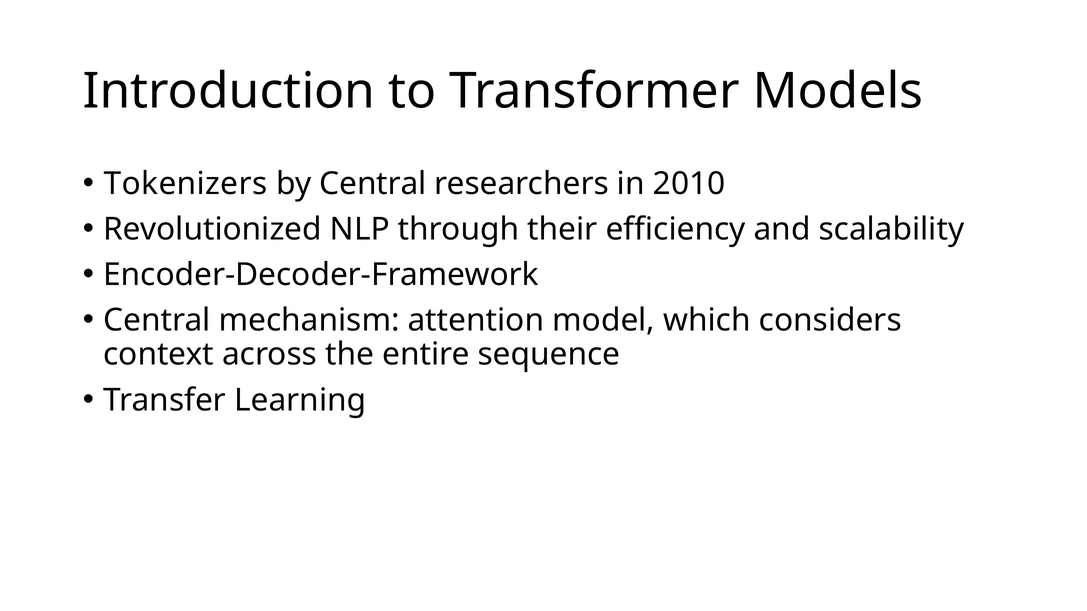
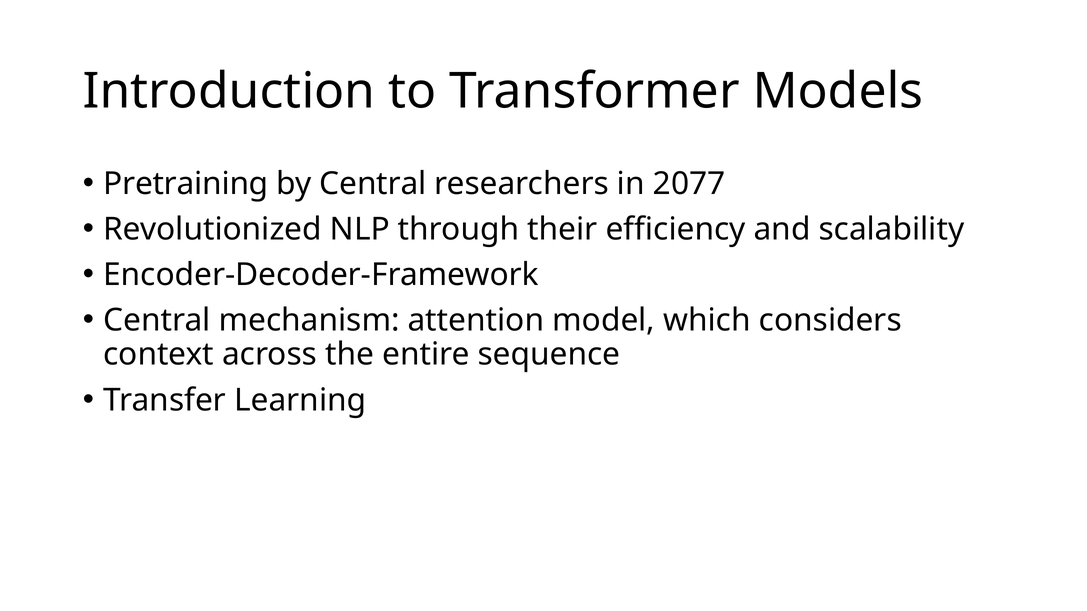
Tokenizers: Tokenizers -> Pretraining
2010: 2010 -> 2077
